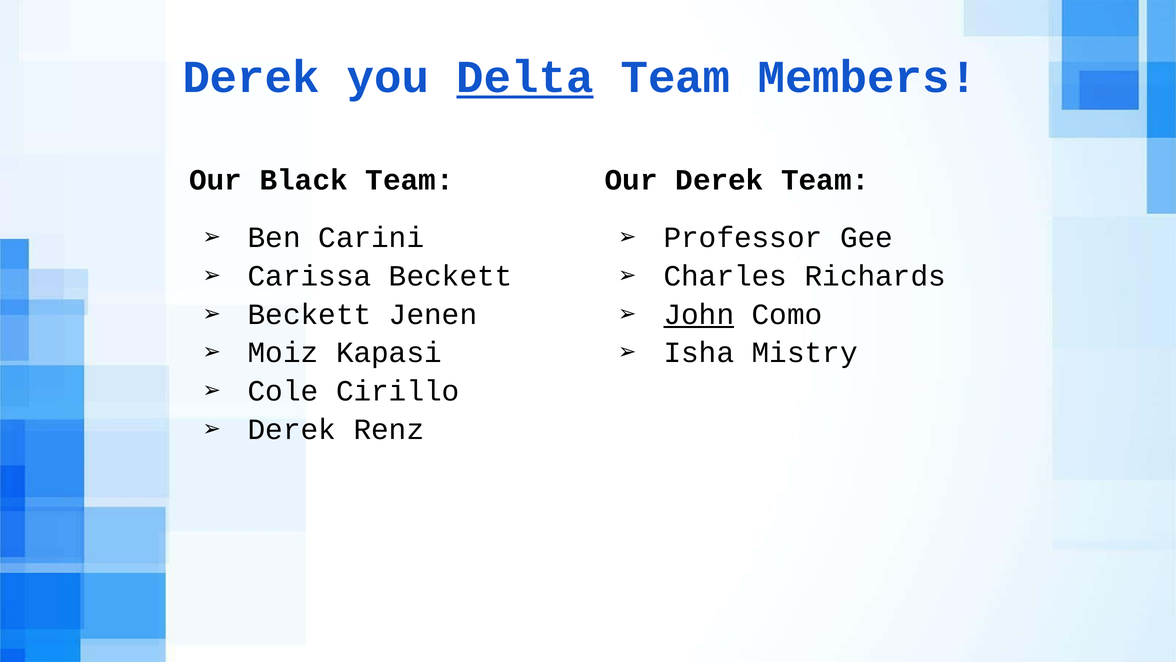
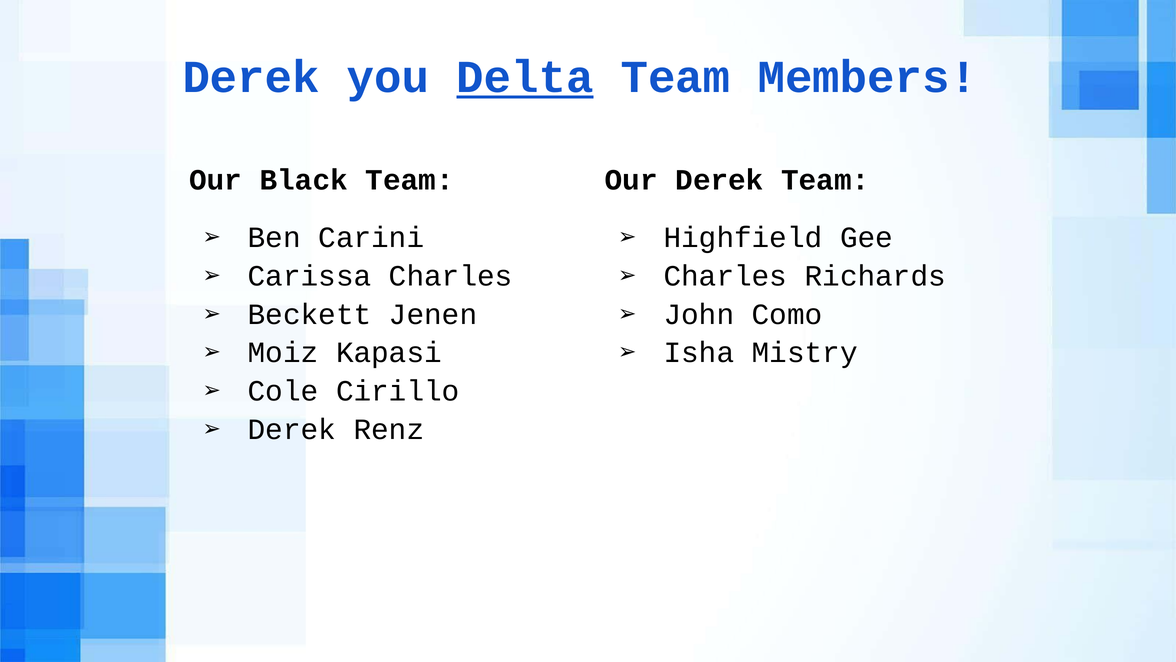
Professor: Professor -> Highfield
Carissa Beckett: Beckett -> Charles
John underline: present -> none
